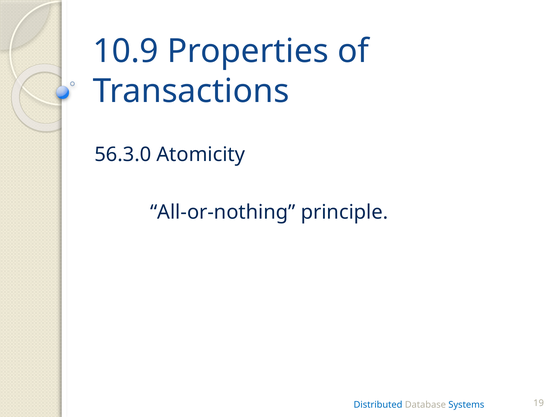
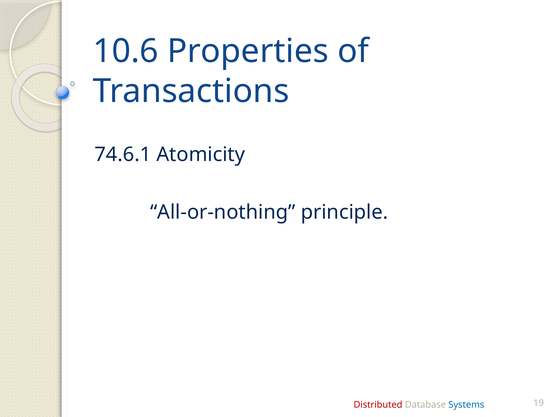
10.9: 10.9 -> 10.6
56.3.0: 56.3.0 -> 74.6.1
Distributed colour: blue -> red
